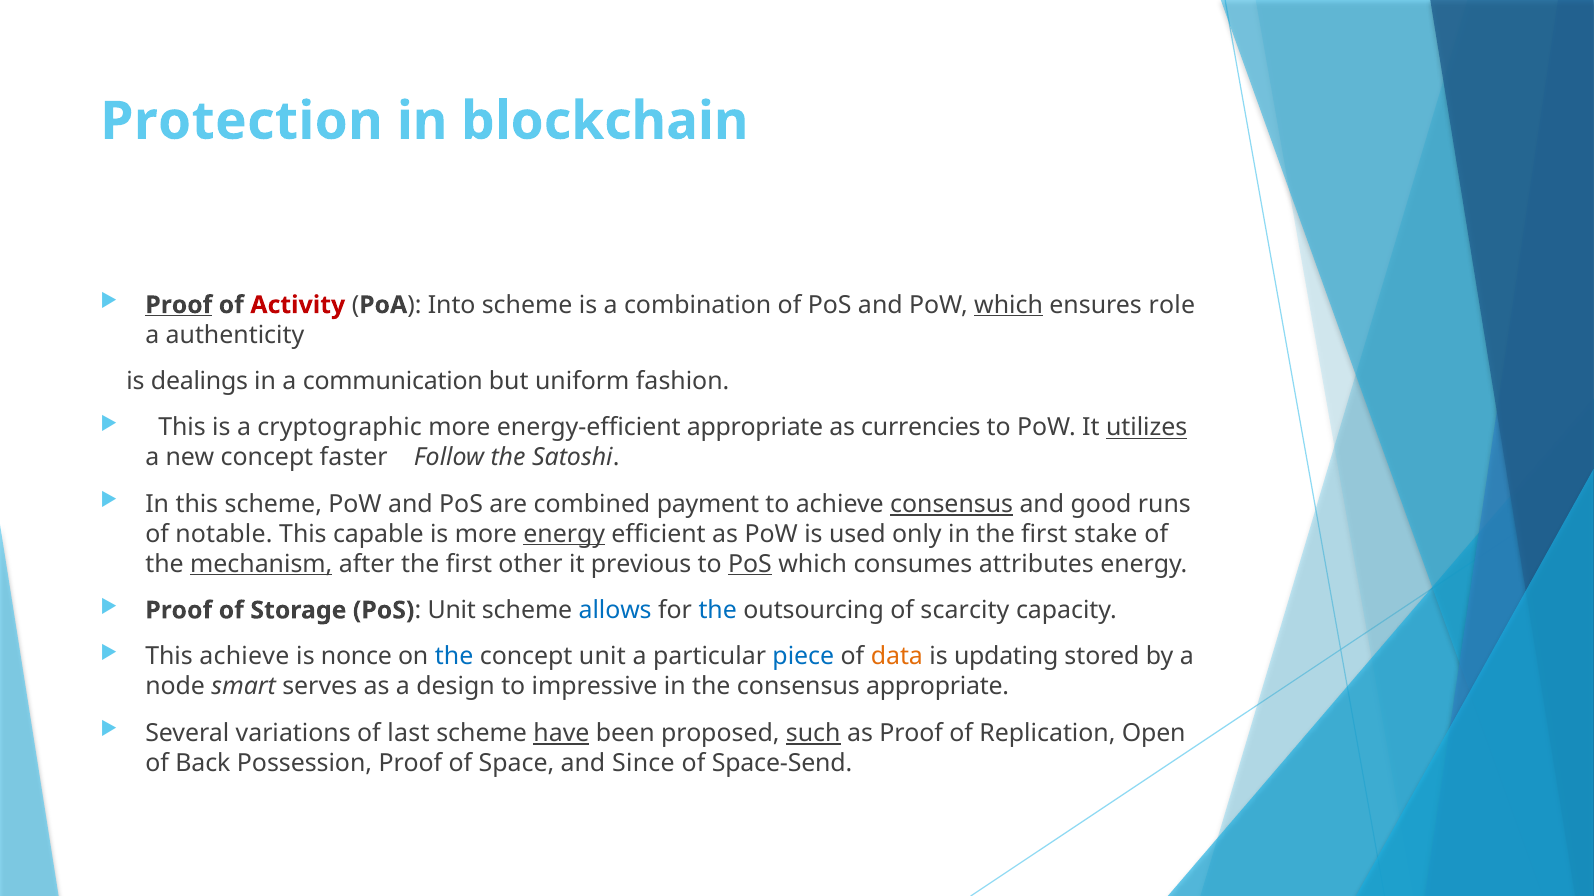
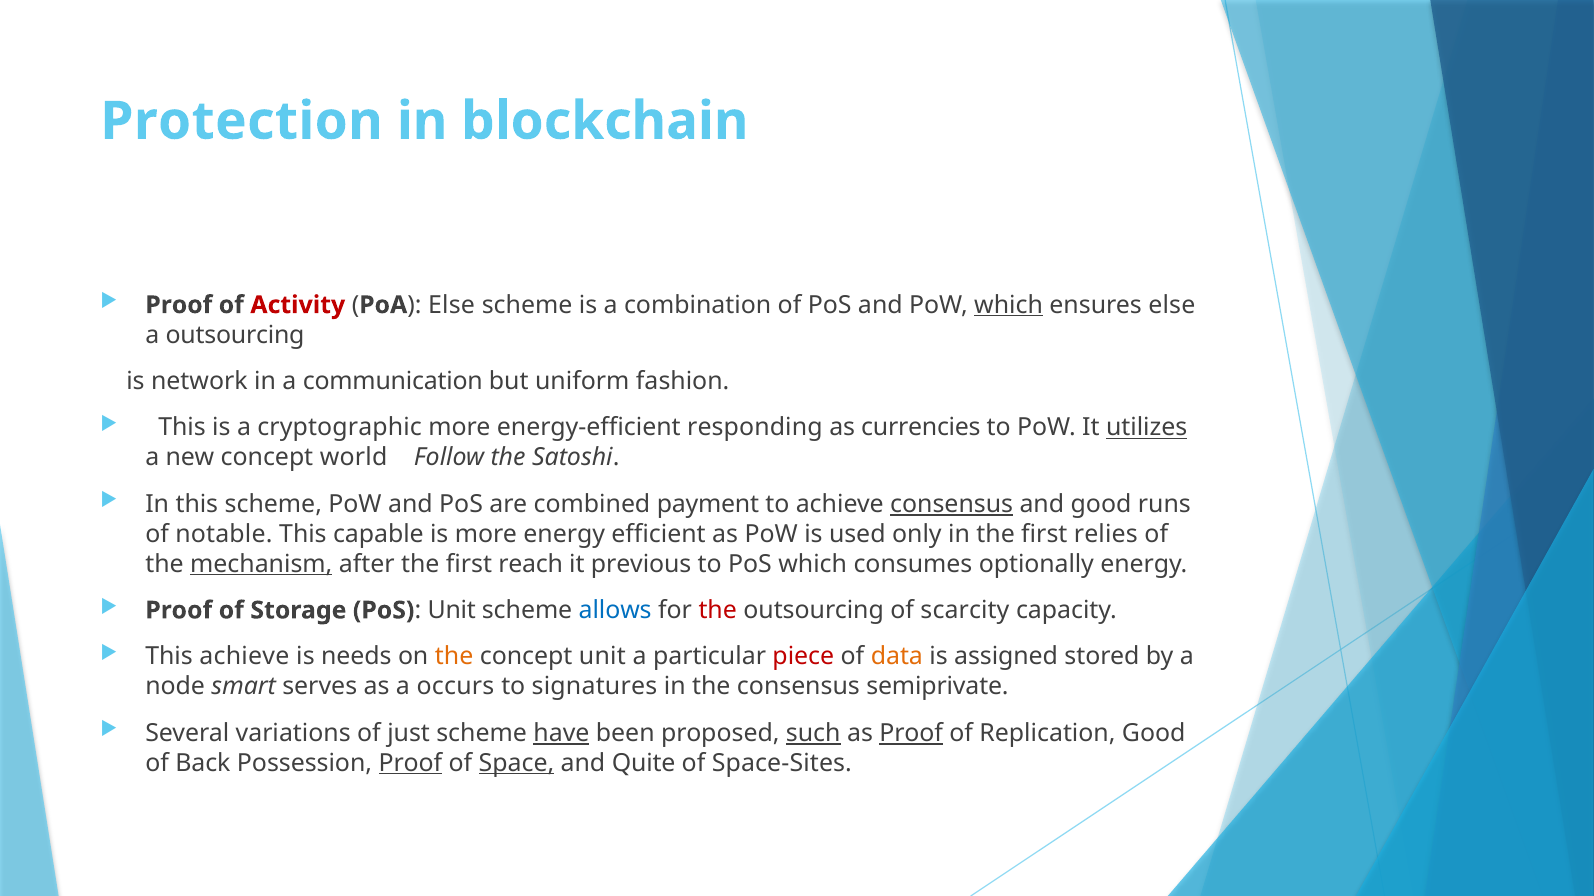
Proof at (179, 305) underline: present -> none
PoA Into: Into -> Else
ensures role: role -> else
a authenticity: authenticity -> outsourcing
dealings: dealings -> network
energy-efficient appropriate: appropriate -> responding
faster: faster -> world
energy at (564, 534) underline: present -> none
stake: stake -> relies
other: other -> reach
PoS at (750, 564) underline: present -> none
attributes: attributes -> optionally
the at (718, 611) colour: blue -> red
nonce: nonce -> needs
the at (454, 657) colour: blue -> orange
piece colour: blue -> red
updating: updating -> assigned
design: design -> occurs
impressive: impressive -> signatures
consensus appropriate: appropriate -> semiprivate
last: last -> just
Proof at (911, 734) underline: none -> present
Replication Open: Open -> Good
Proof at (410, 763) underline: none -> present
Space underline: none -> present
Since: Since -> Quite
Space-Send: Space-Send -> Space-Sites
